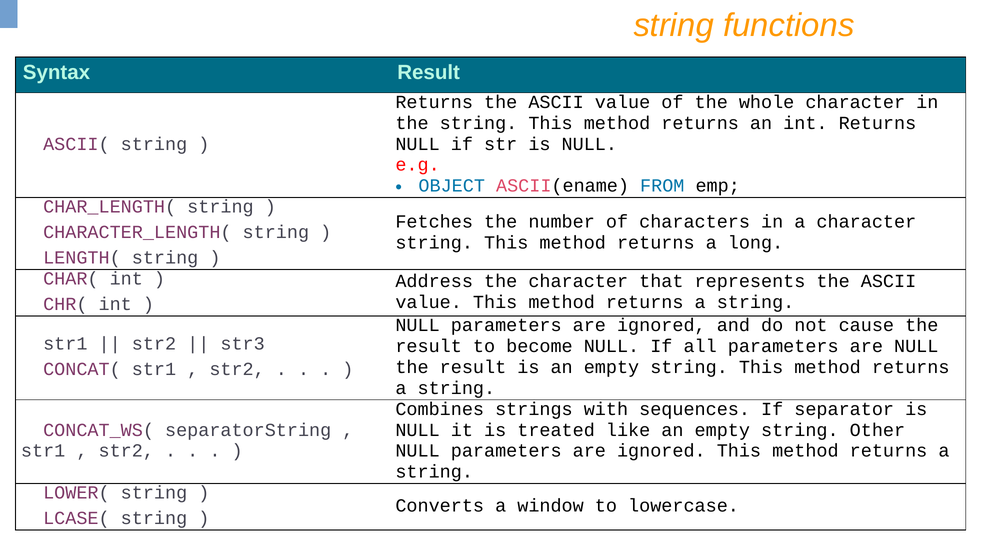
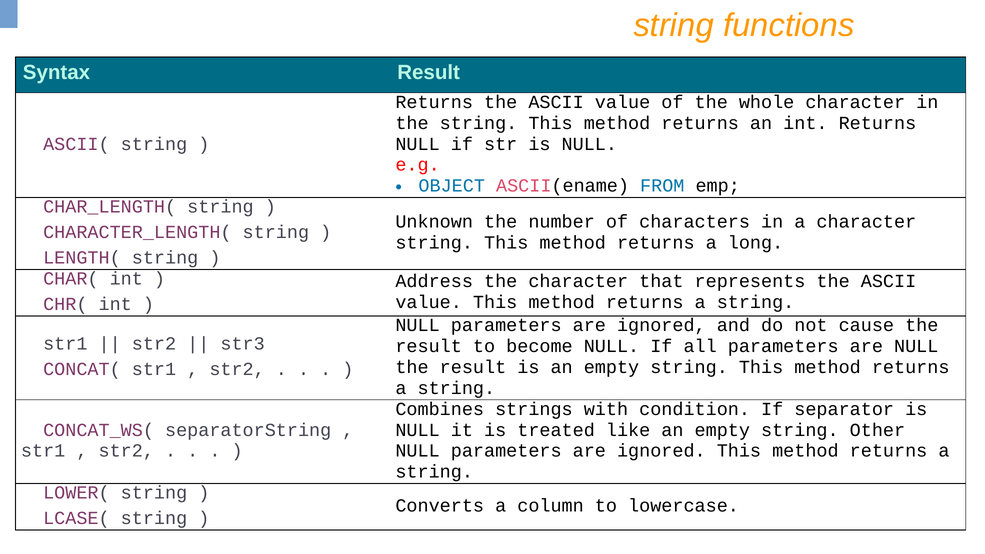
Fetches: Fetches -> Unknown
sequences: sequences -> condition
window: window -> column
